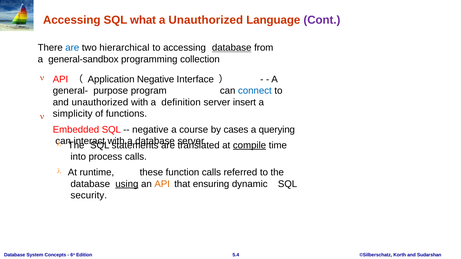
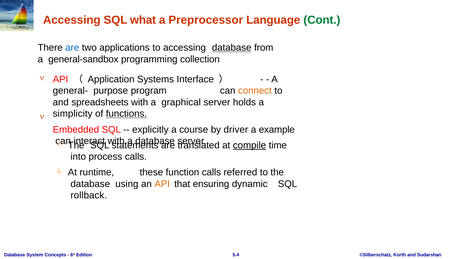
a Unauthorized: Unauthorized -> Preprocessor
Cont colour: purple -> green
hierarchical: hierarchical -> applications
Application Negative: Negative -> Systems
connect colour: blue -> orange
and unauthorized: unauthorized -> spreadsheets
definition: definition -> graphical
insert: insert -> holds
functions underline: none -> present
negative at (150, 130): negative -> explicitly
cases: cases -> driver
querying: querying -> example
using underline: present -> none
security: security -> rollback
